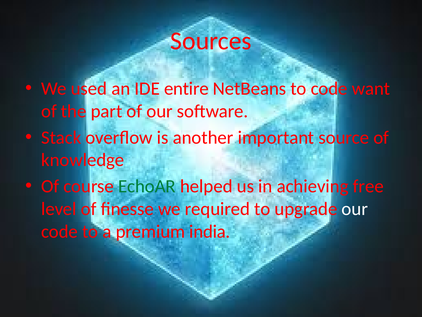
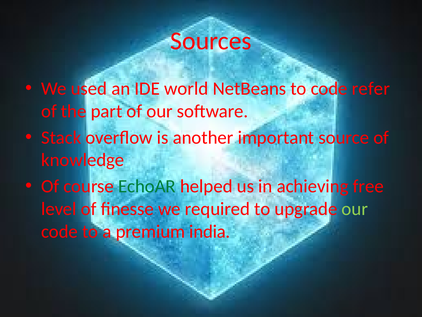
entire: entire -> world
want: want -> refer
our at (355, 209) colour: white -> light green
